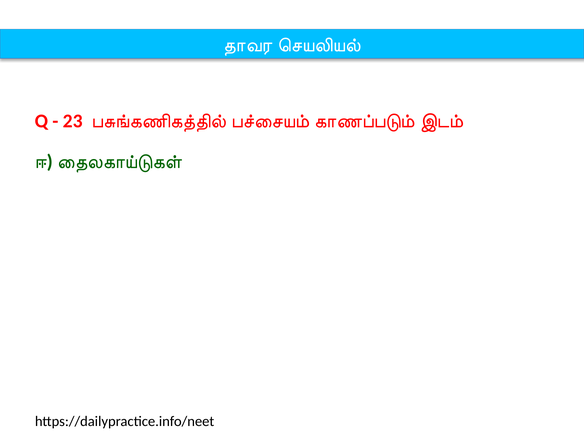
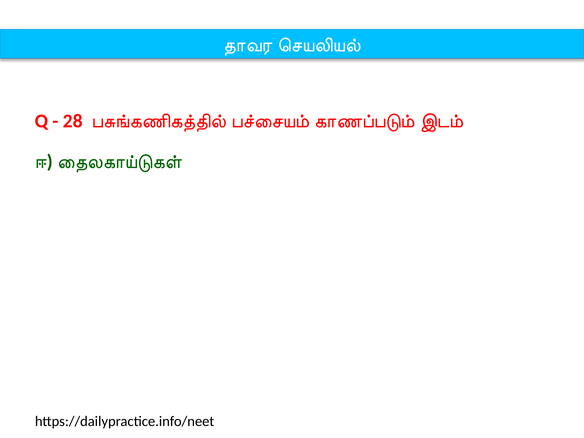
23: 23 -> 28
